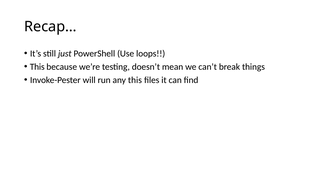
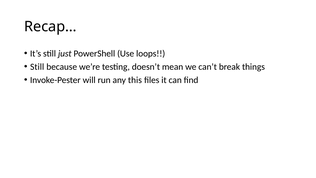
This at (37, 67): This -> Still
